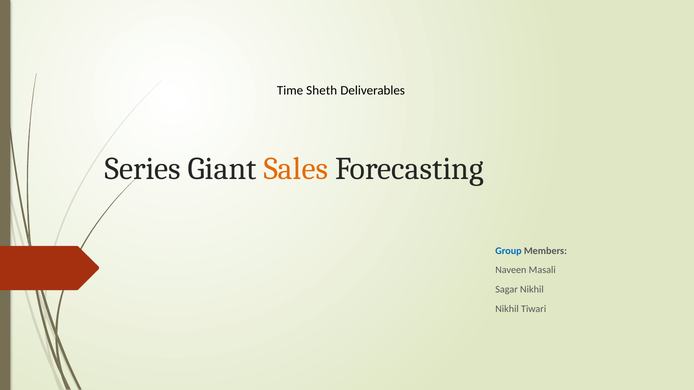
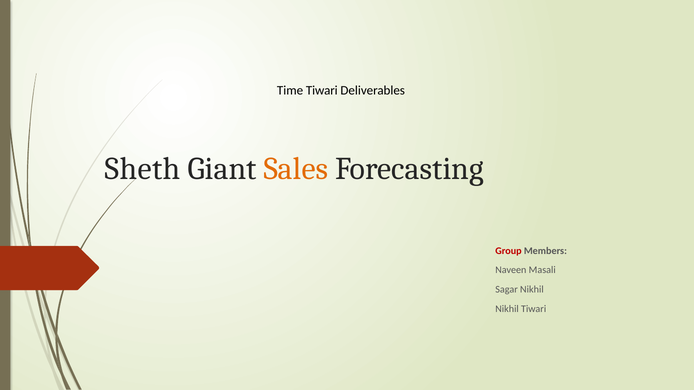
Time Sheth: Sheth -> Tiwari
Series: Series -> Sheth
Group colour: blue -> red
